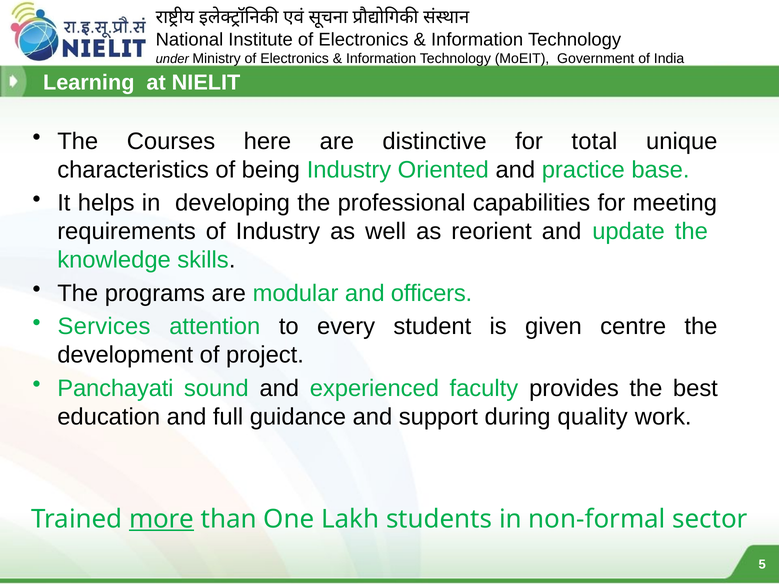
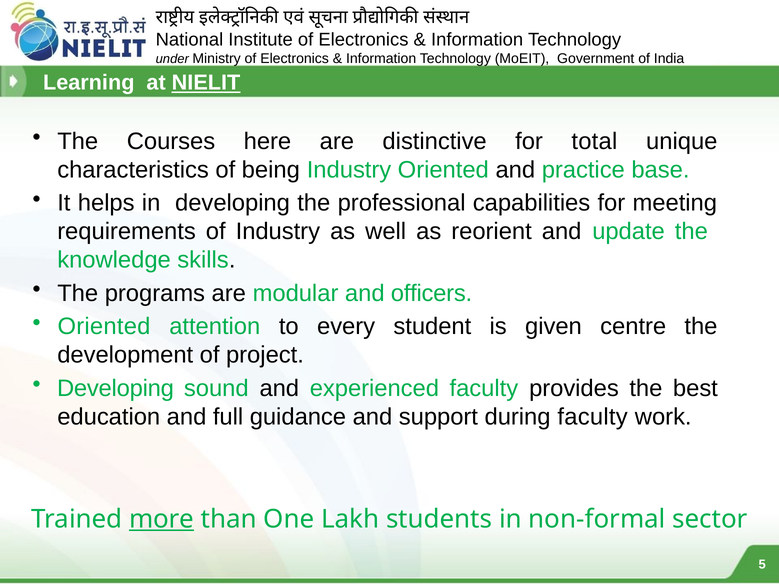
NIELIT underline: none -> present
Services at (104, 327): Services -> Oriented
Panchayati at (115, 389): Panchayati -> Developing
during quality: quality -> faculty
